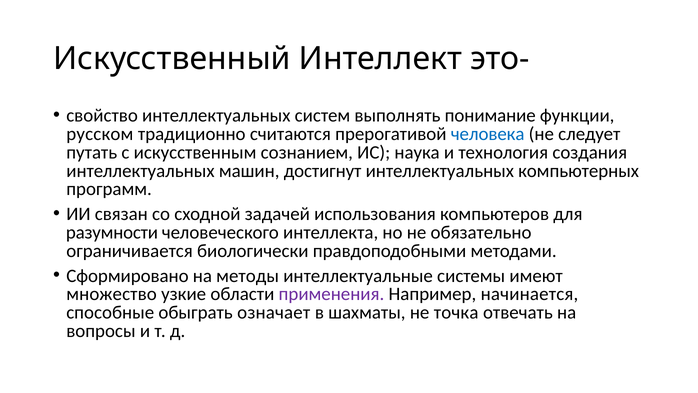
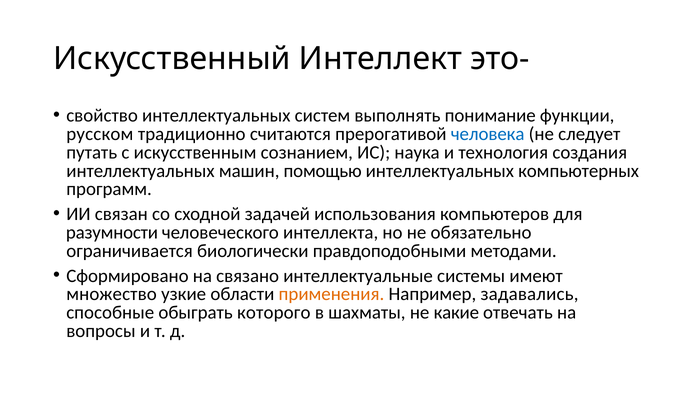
достигнут: достигнут -> помощью
методы: методы -> связано
применения colour: purple -> orange
начинается: начинается -> задавались
означает: означает -> которого
точка: точка -> какие
